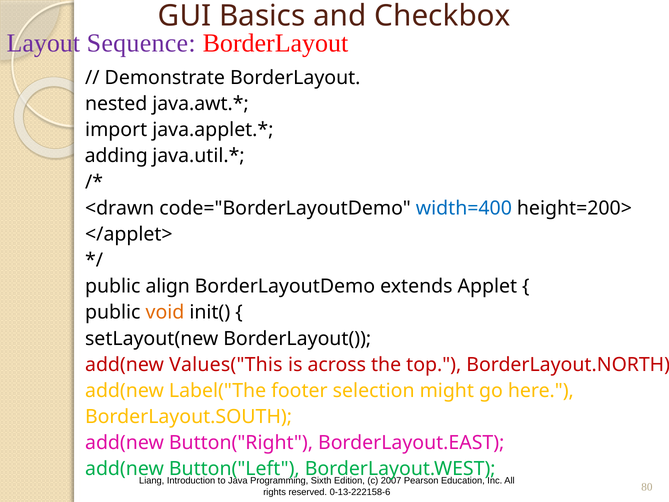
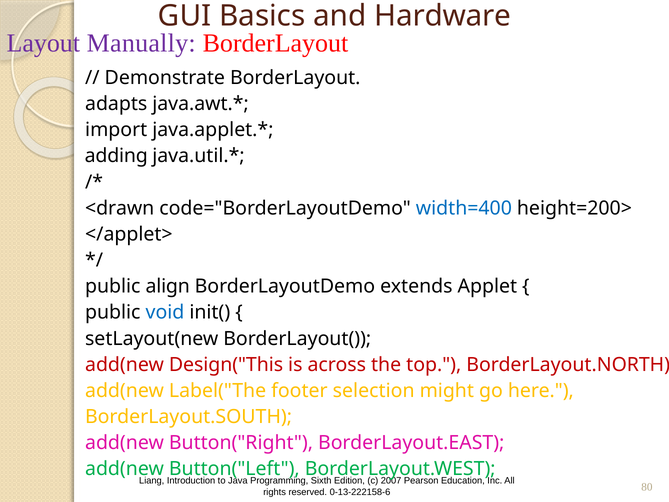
Checkbox: Checkbox -> Hardware
Sequence: Sequence -> Manually
nested: nested -> adapts
void colour: orange -> blue
Values("This: Values("This -> Design("This
